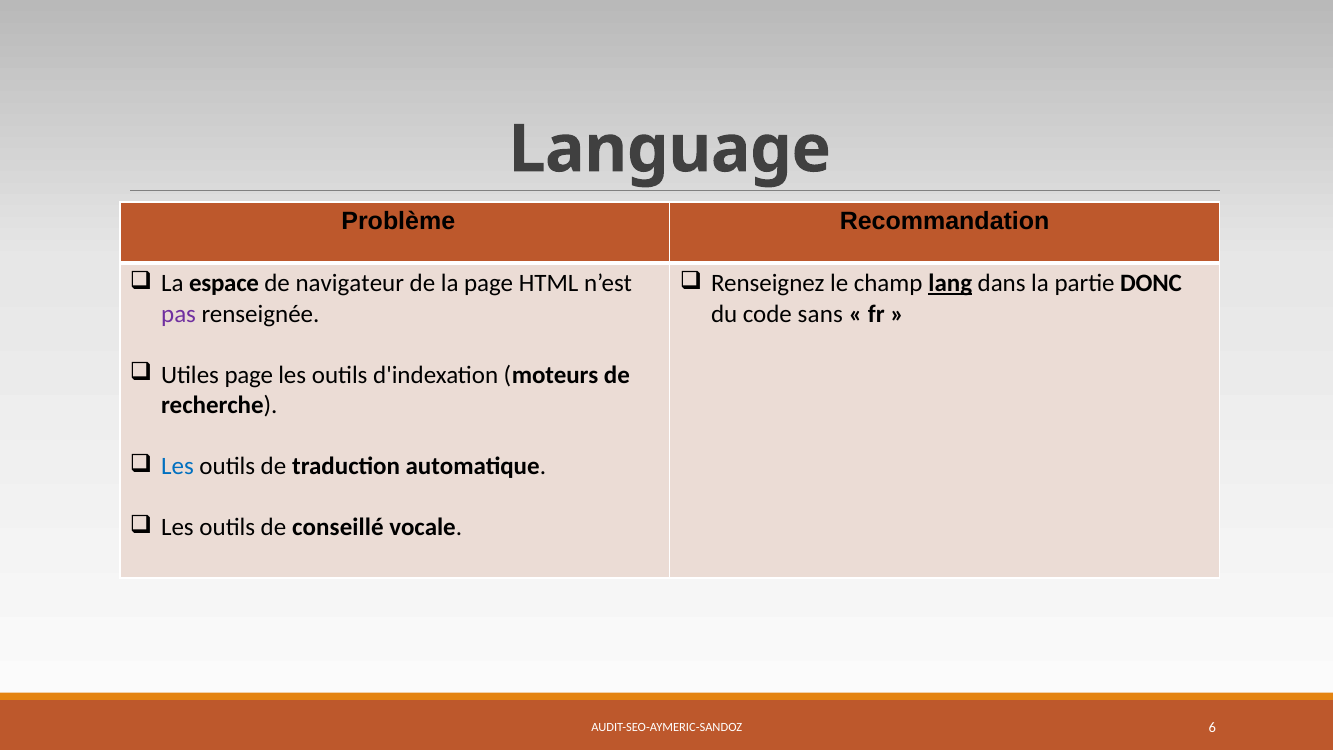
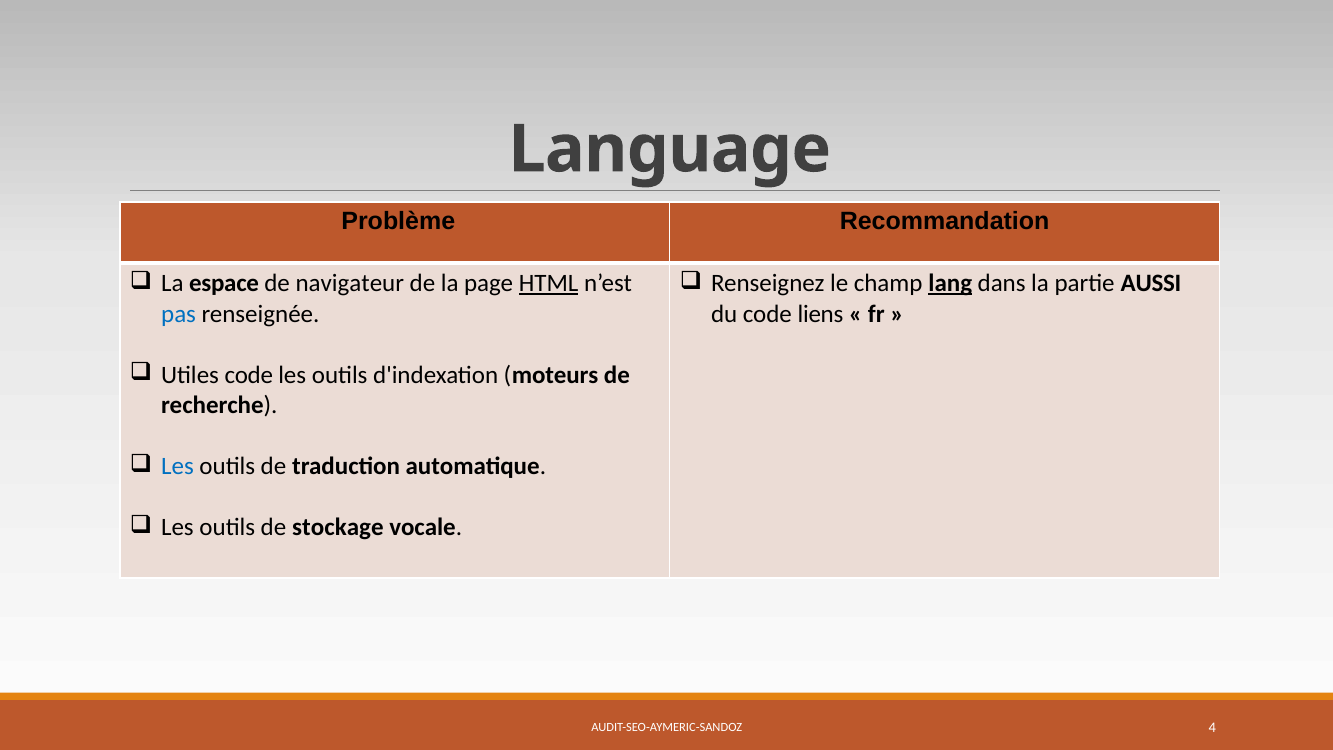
HTML underline: none -> present
DONC: DONC -> AUSSI
pas colour: purple -> blue
sans: sans -> liens
Utiles page: page -> code
conseillé: conseillé -> stockage
6: 6 -> 4
